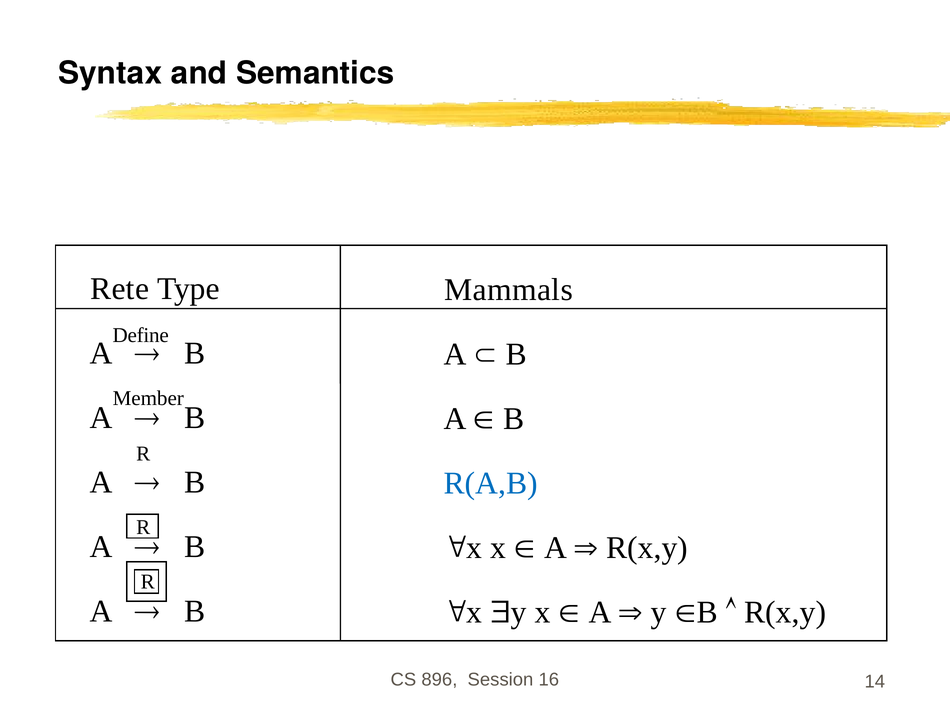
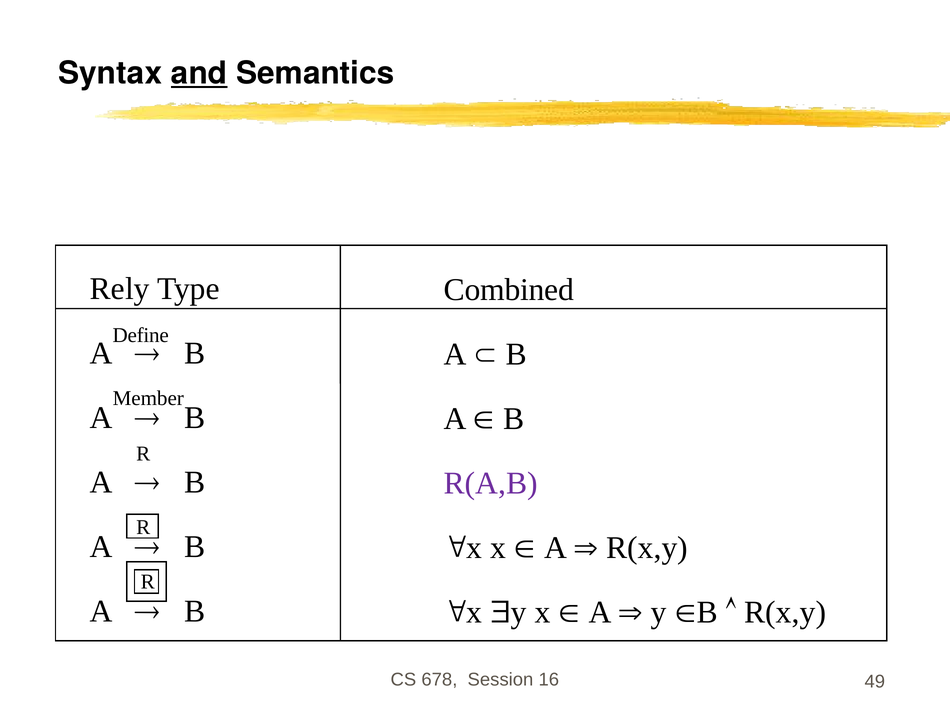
and underline: none -> present
Rete: Rete -> Rely
Mammals: Mammals -> Combined
R(A,B colour: blue -> purple
896: 896 -> 678
14: 14 -> 49
